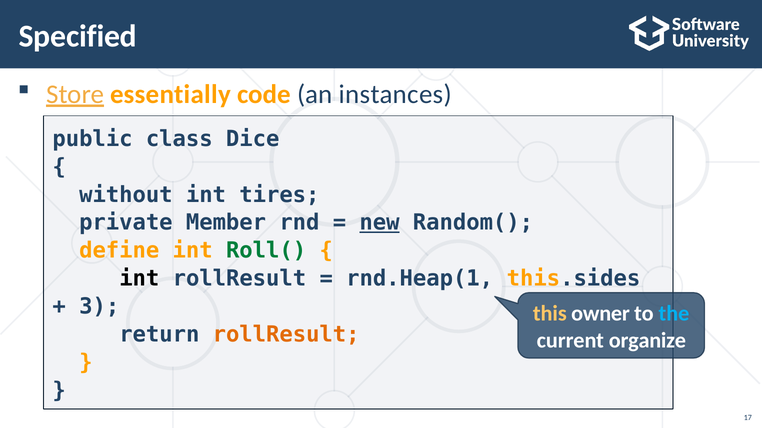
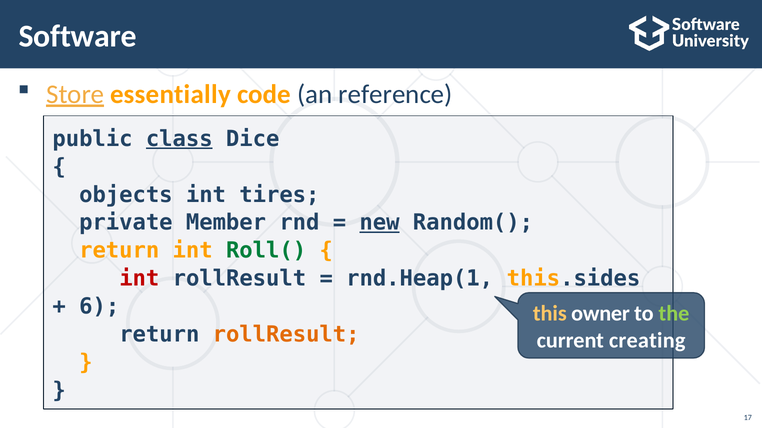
Specified: Specified -> Software
instances: instances -> reference
class underline: none -> present
without: without -> objects
define at (119, 251): define -> return
int at (139, 279) colour: black -> red
3: 3 -> 6
the colour: light blue -> light green
organize: organize -> creating
